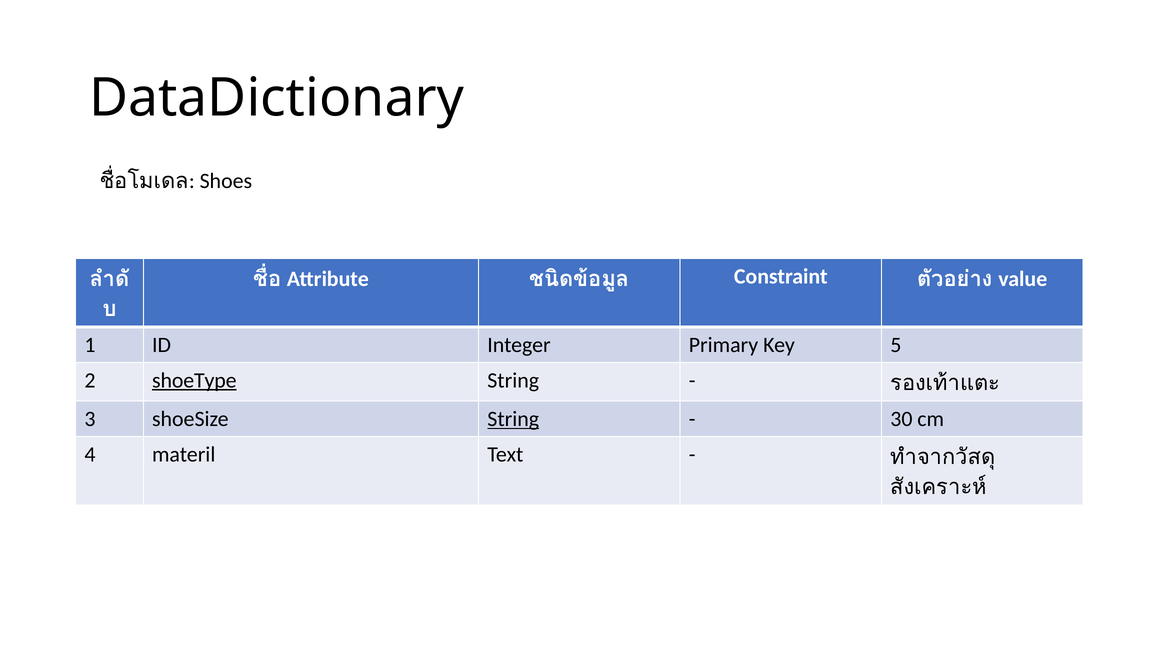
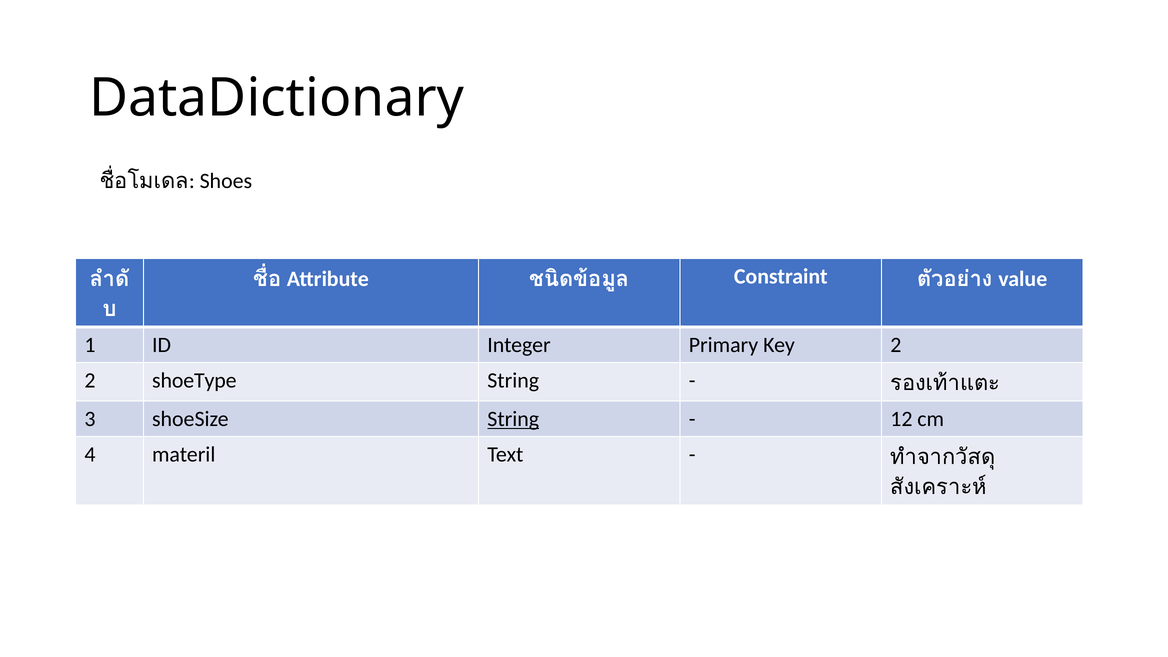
Key 5: 5 -> 2
shoeType underline: present -> none
30: 30 -> 12
